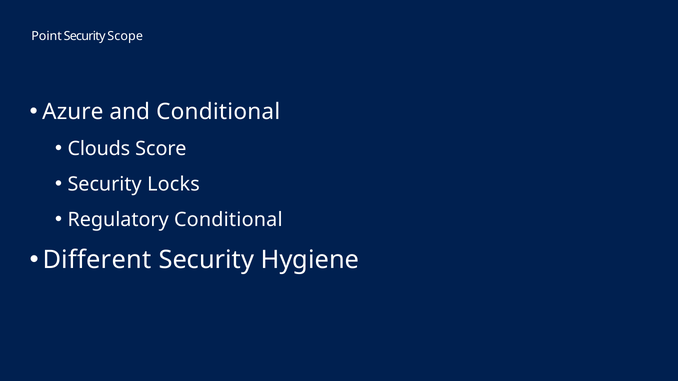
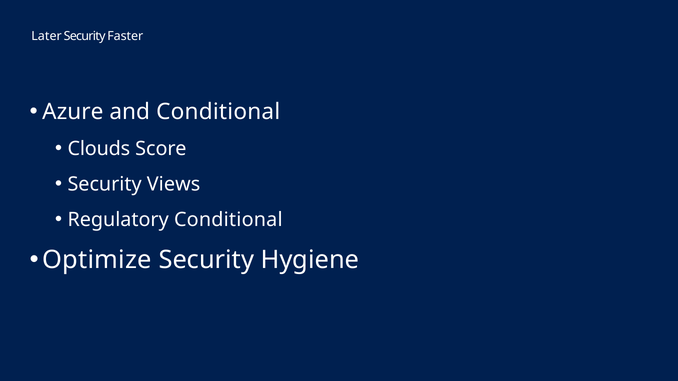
Point: Point -> Later
Scope: Scope -> Faster
Locks: Locks -> Views
Different: Different -> Optimize
